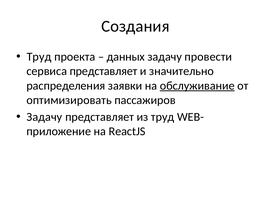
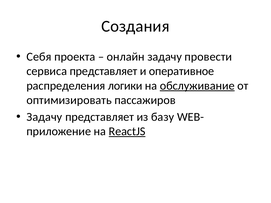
Труд at (39, 57): Труд -> Себя
данных: данных -> онлайн
значительно: значительно -> оперативное
заявки: заявки -> логики
из труд: труд -> базу
ReactJS underline: none -> present
